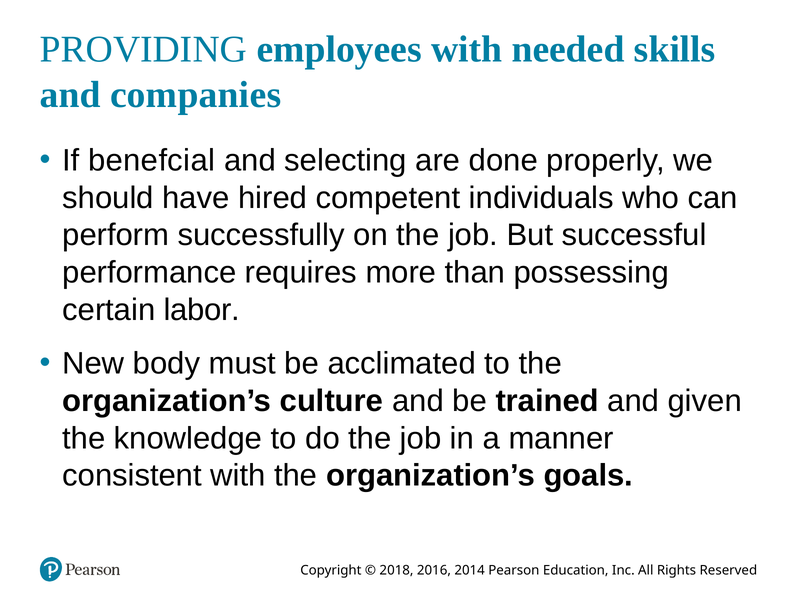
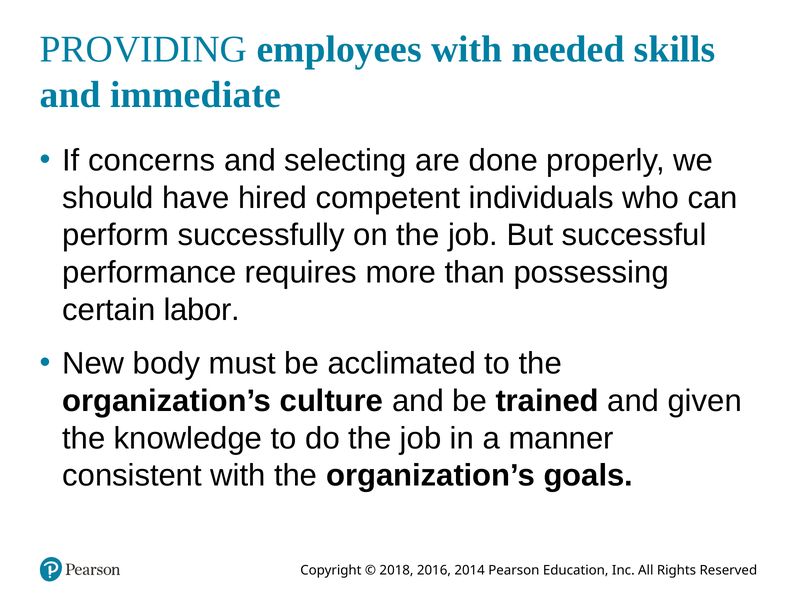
companies: companies -> immediate
benefcial: benefcial -> concerns
